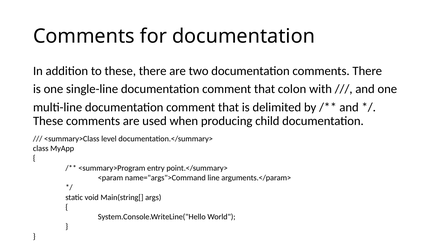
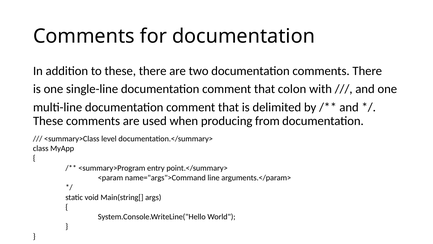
child: child -> from
